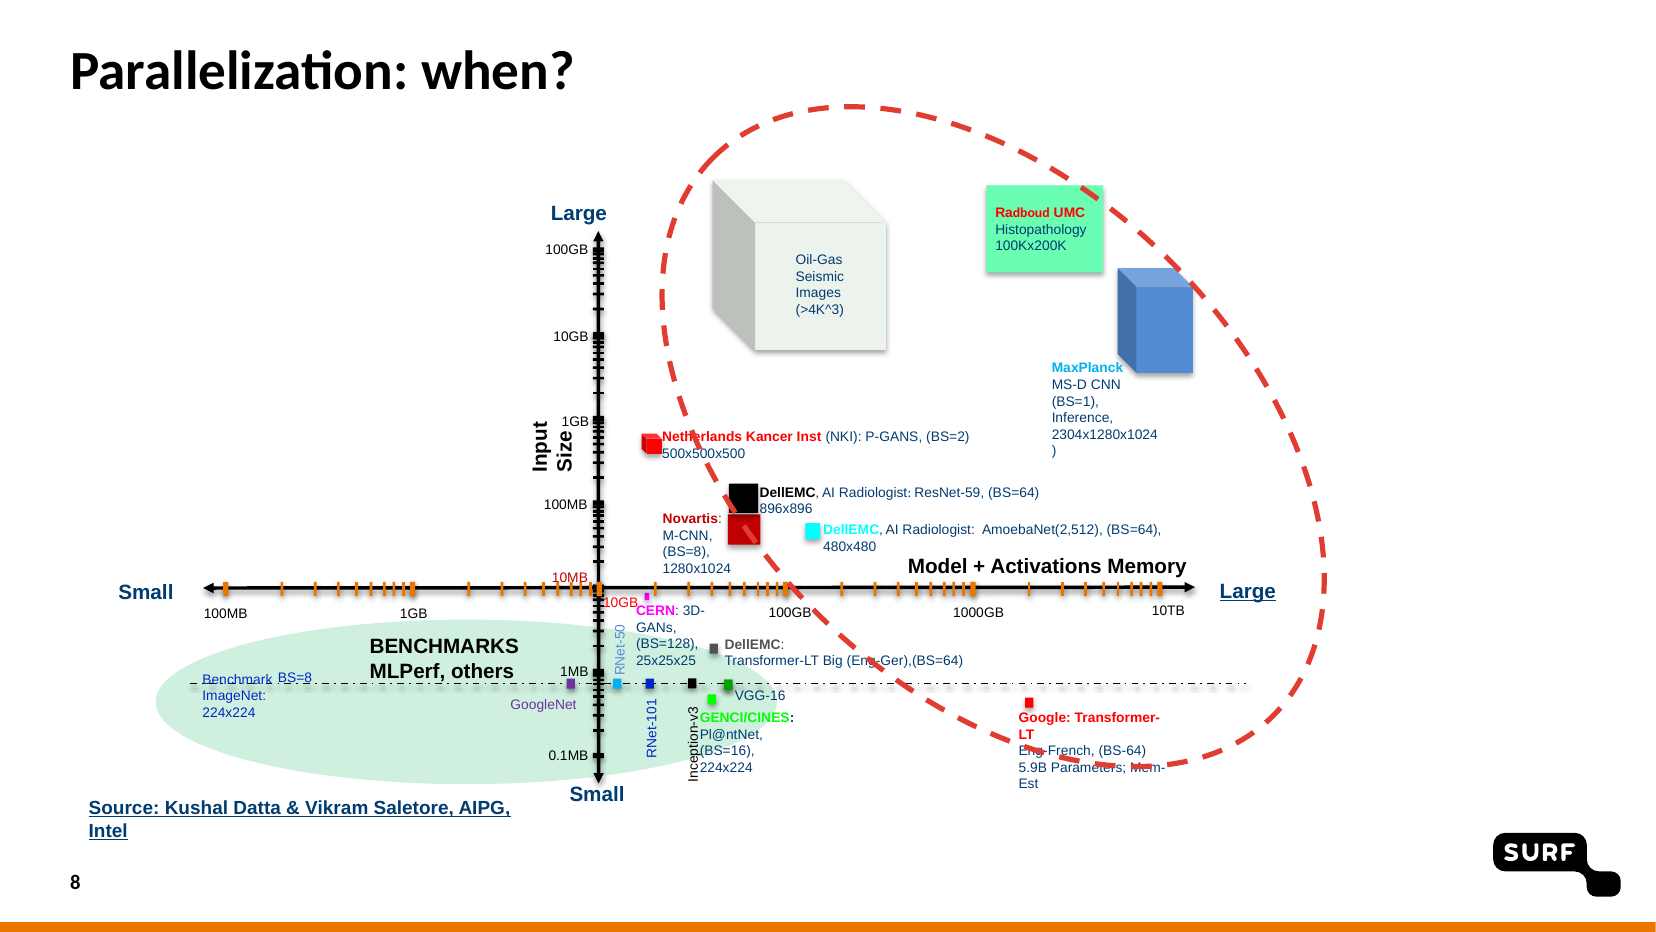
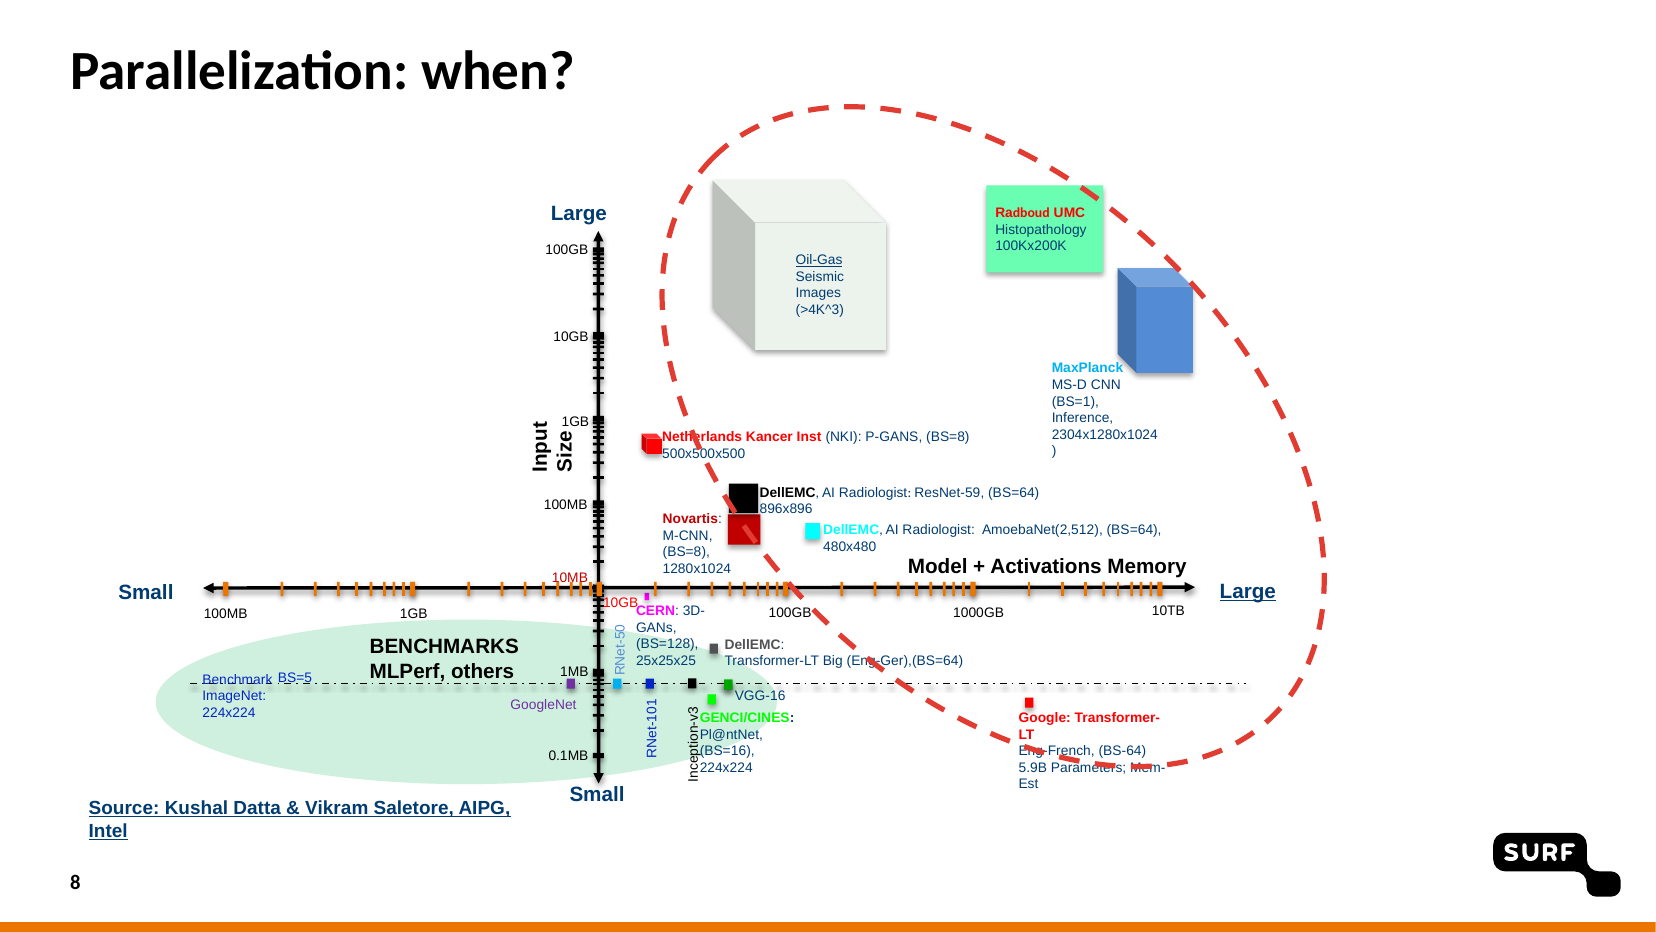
Oil-Gas underline: none -> present
P-GANS BS=2: BS=2 -> BS=8
BS=8 at (295, 678): BS=8 -> BS=5
